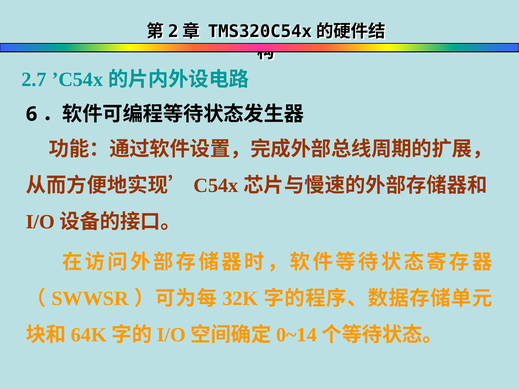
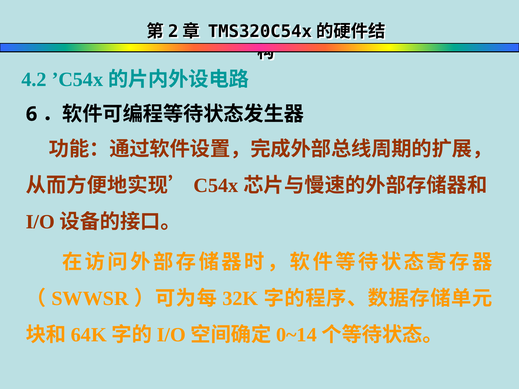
2.7: 2.7 -> 4.2
